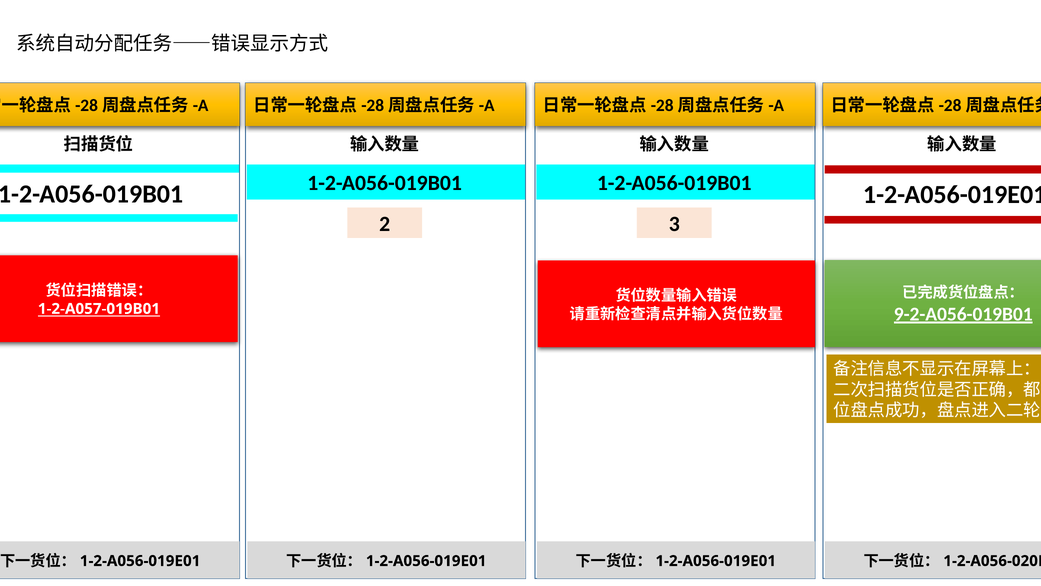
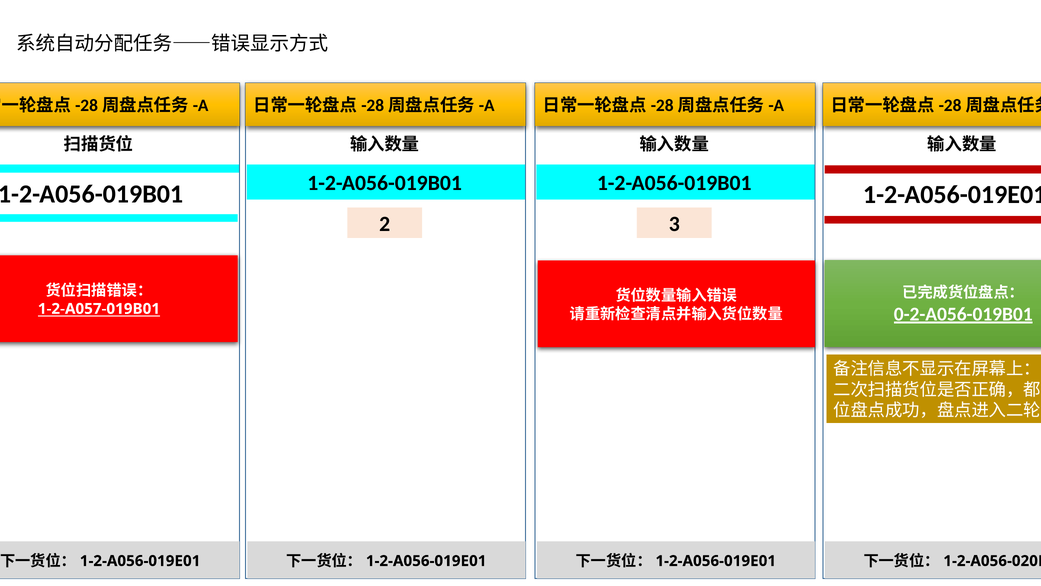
9-2-A056-019B01: 9-2-A056-019B01 -> 0-2-A056-019B01
